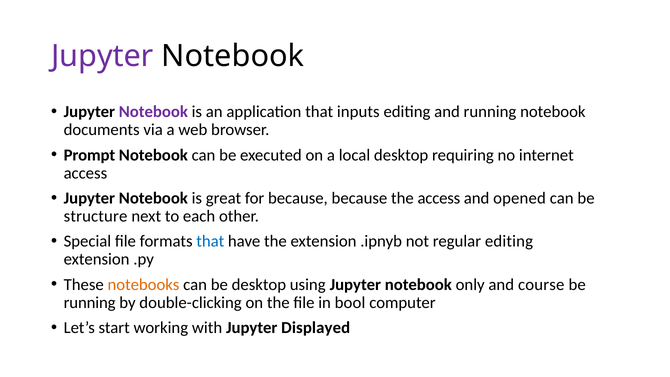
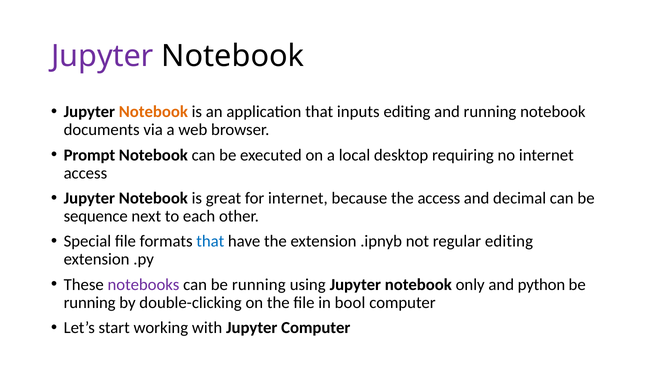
Notebook at (153, 112) colour: purple -> orange
for because: because -> internet
opened: opened -> decimal
structure: structure -> sequence
notebooks colour: orange -> purple
can be desktop: desktop -> running
course: course -> python
Jupyter Displayed: Displayed -> Computer
